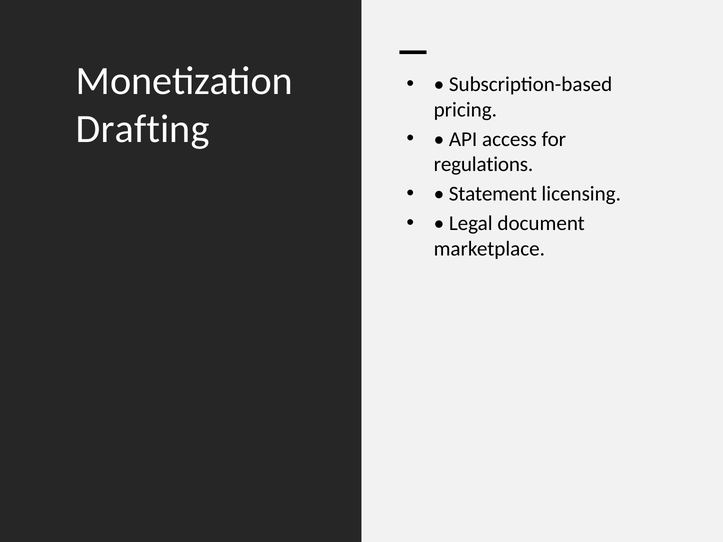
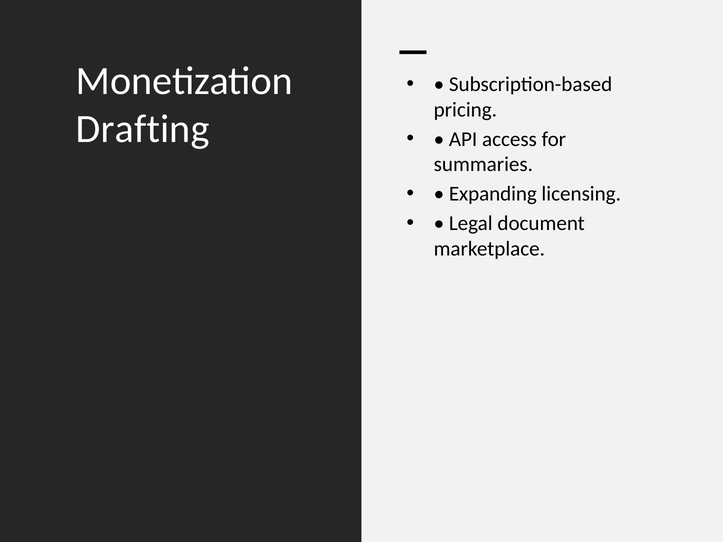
regulations: regulations -> summaries
Statement: Statement -> Expanding
